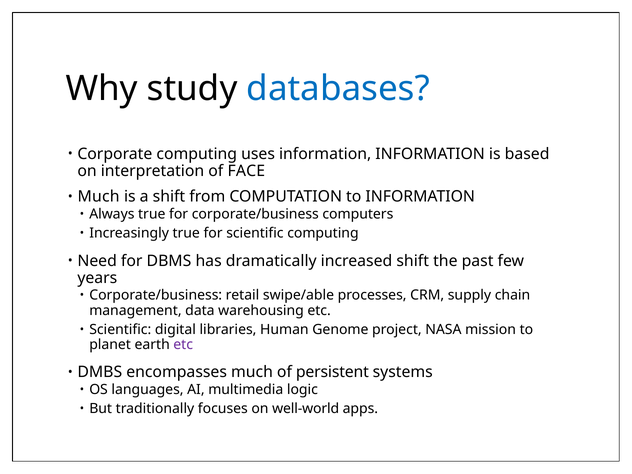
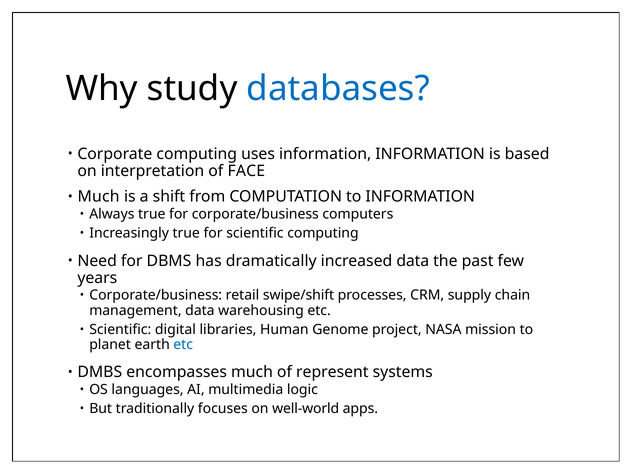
increased shift: shift -> data
swipe/able: swipe/able -> swipe/shift
etc at (183, 345) colour: purple -> blue
persistent: persistent -> represent
